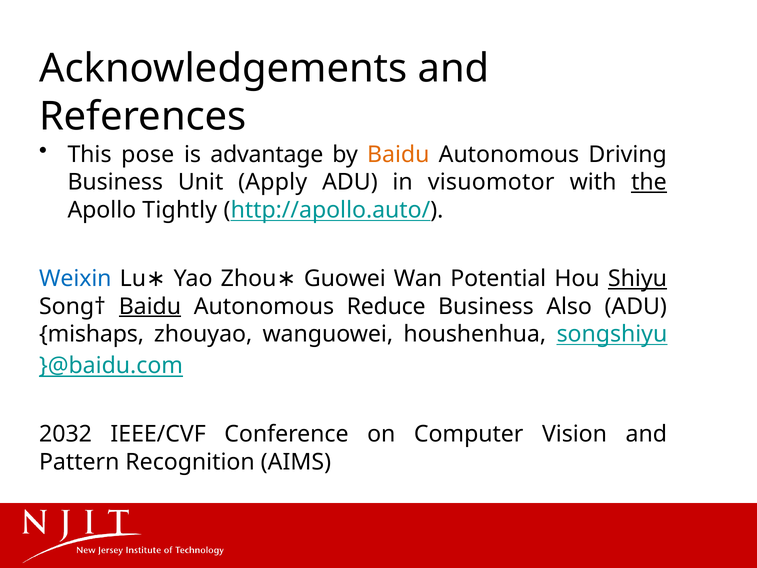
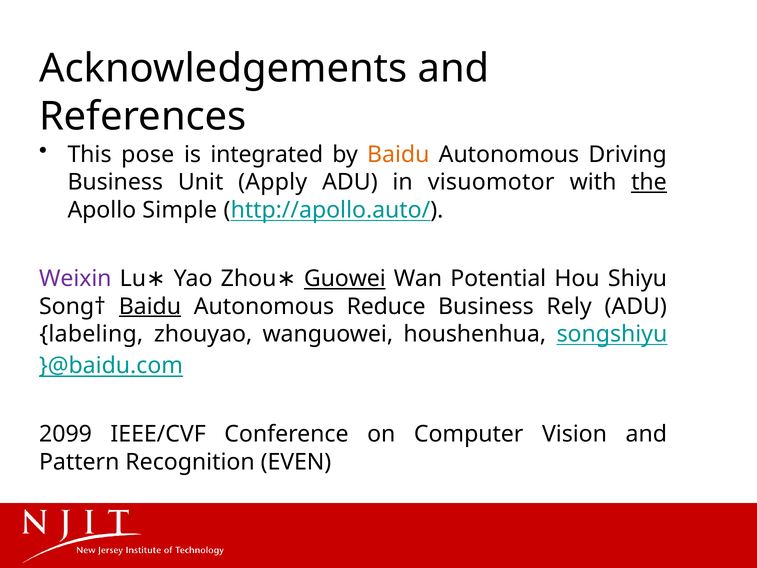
advantage: advantage -> integrated
Tightly: Tightly -> Simple
Weixin colour: blue -> purple
Guowei underline: none -> present
Shiyu underline: present -> none
Also: Also -> Rely
mishaps: mishaps -> labeling
2032: 2032 -> 2099
AIMS: AIMS -> EVEN
